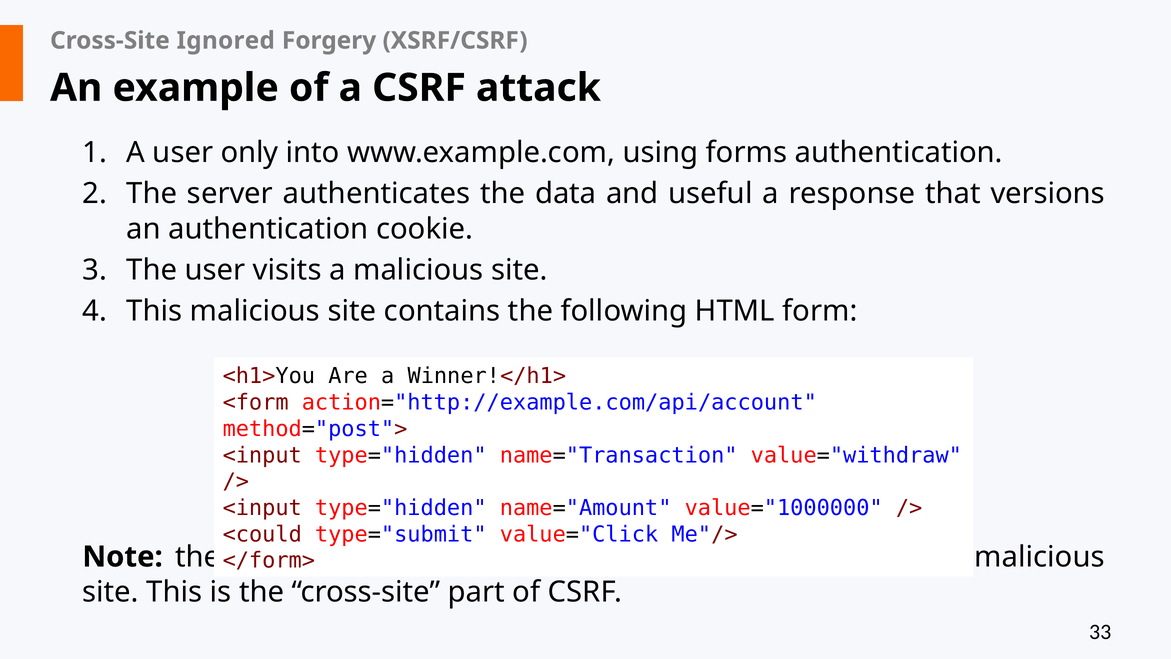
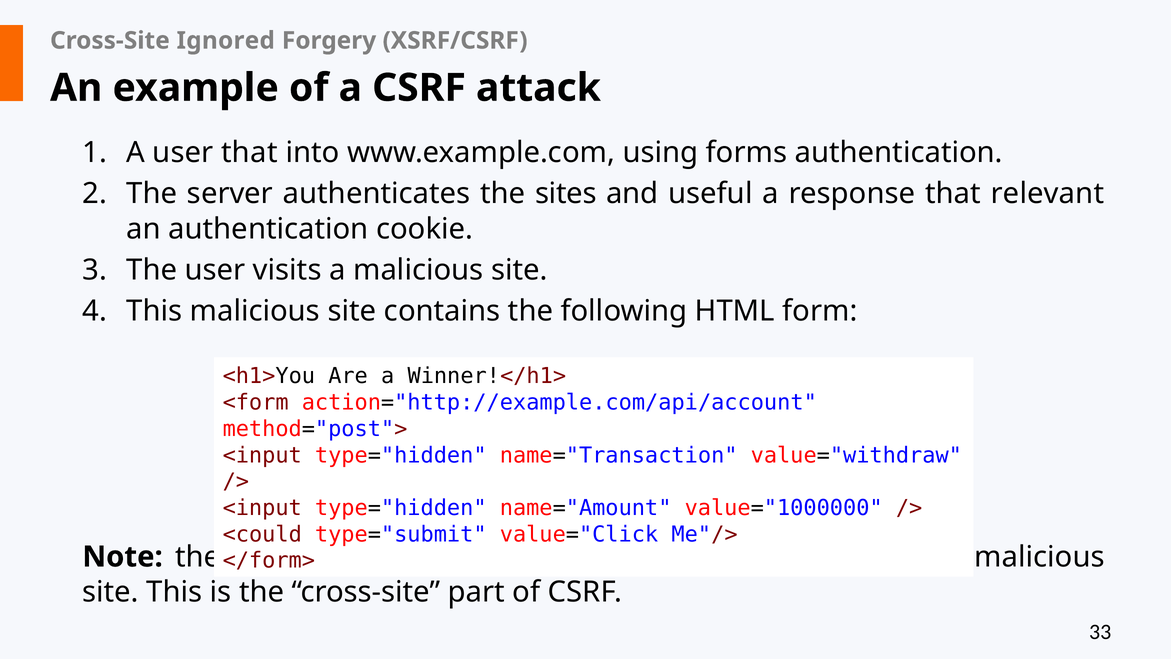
user only: only -> that
data: data -> sites
versions: versions -> relevant
